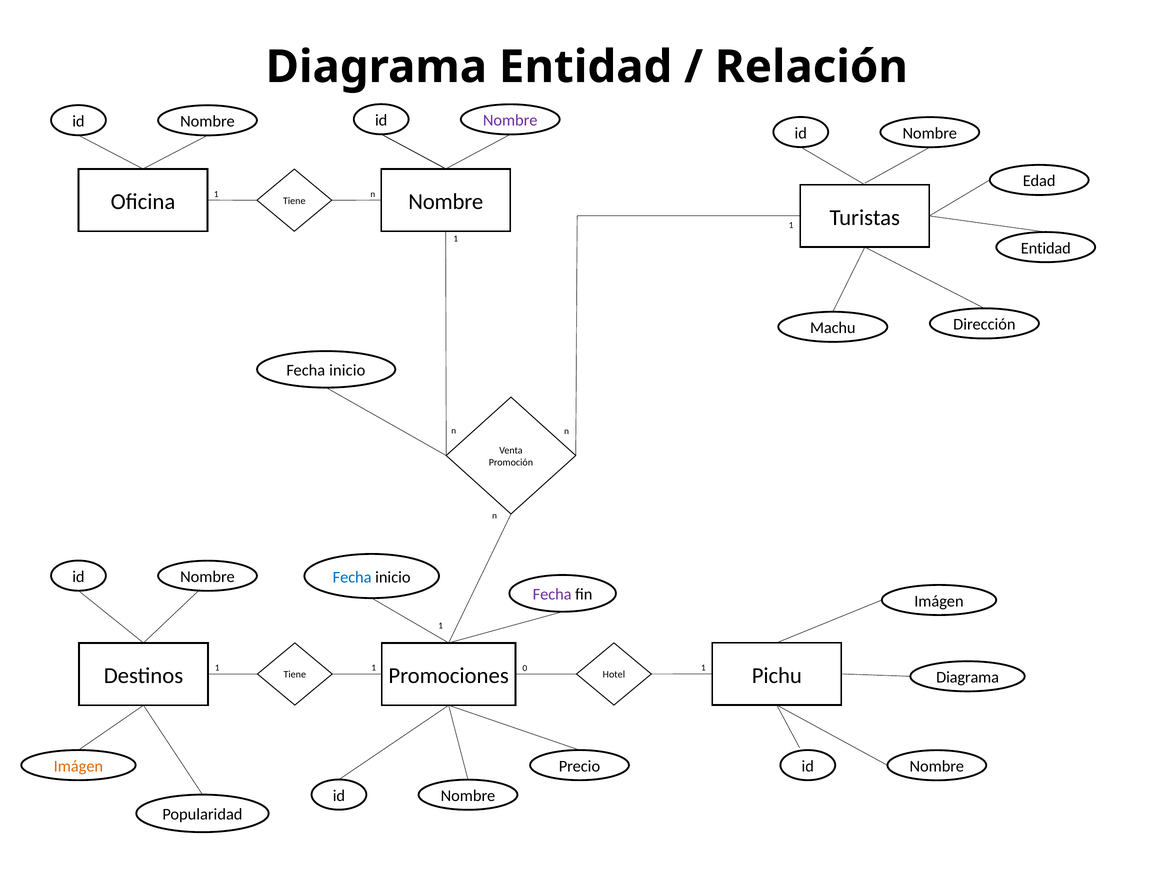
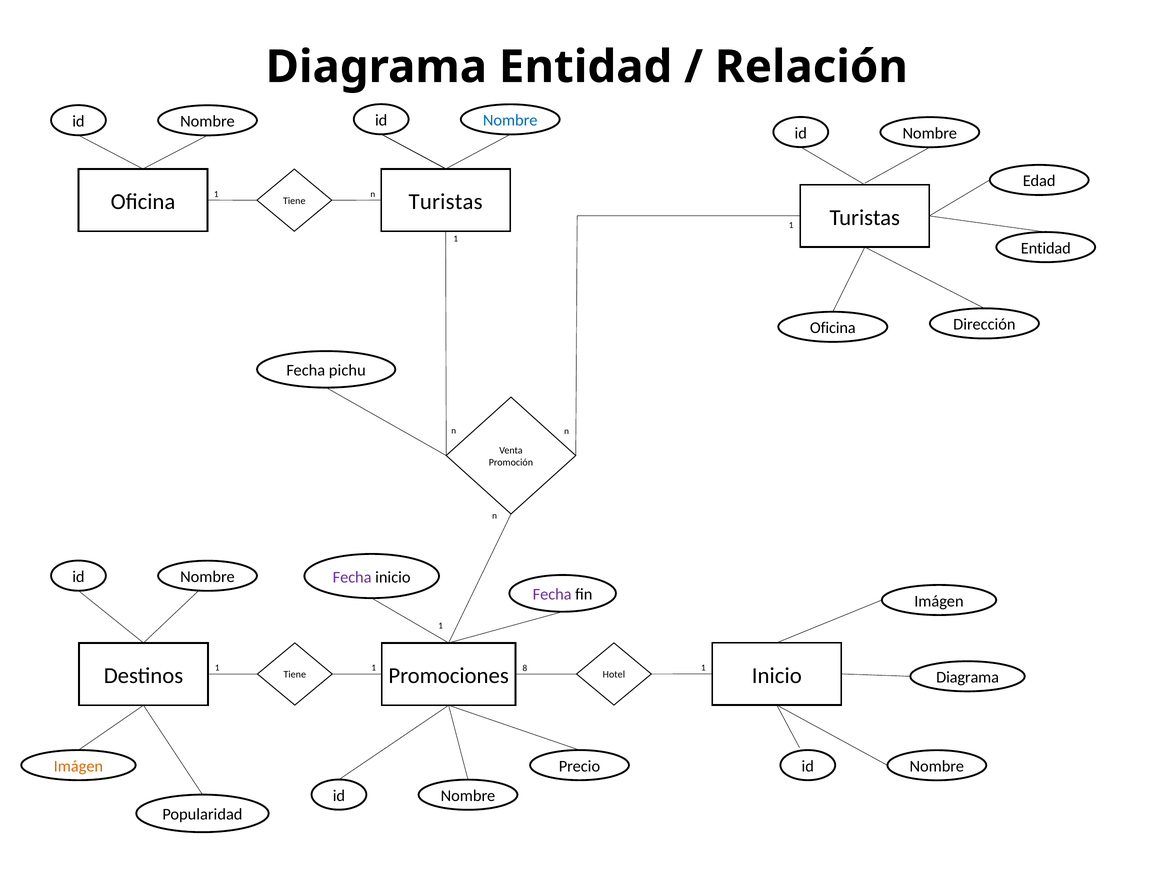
Nombre at (510, 120) colour: purple -> blue
Oficina Nombre: Nombre -> Turistas
Machu at (833, 328): Machu -> Oficina
inicio at (347, 370): inicio -> pichu
Fecha at (352, 577) colour: blue -> purple
0: 0 -> 8
Tiene Pichu: Pichu -> Inicio
